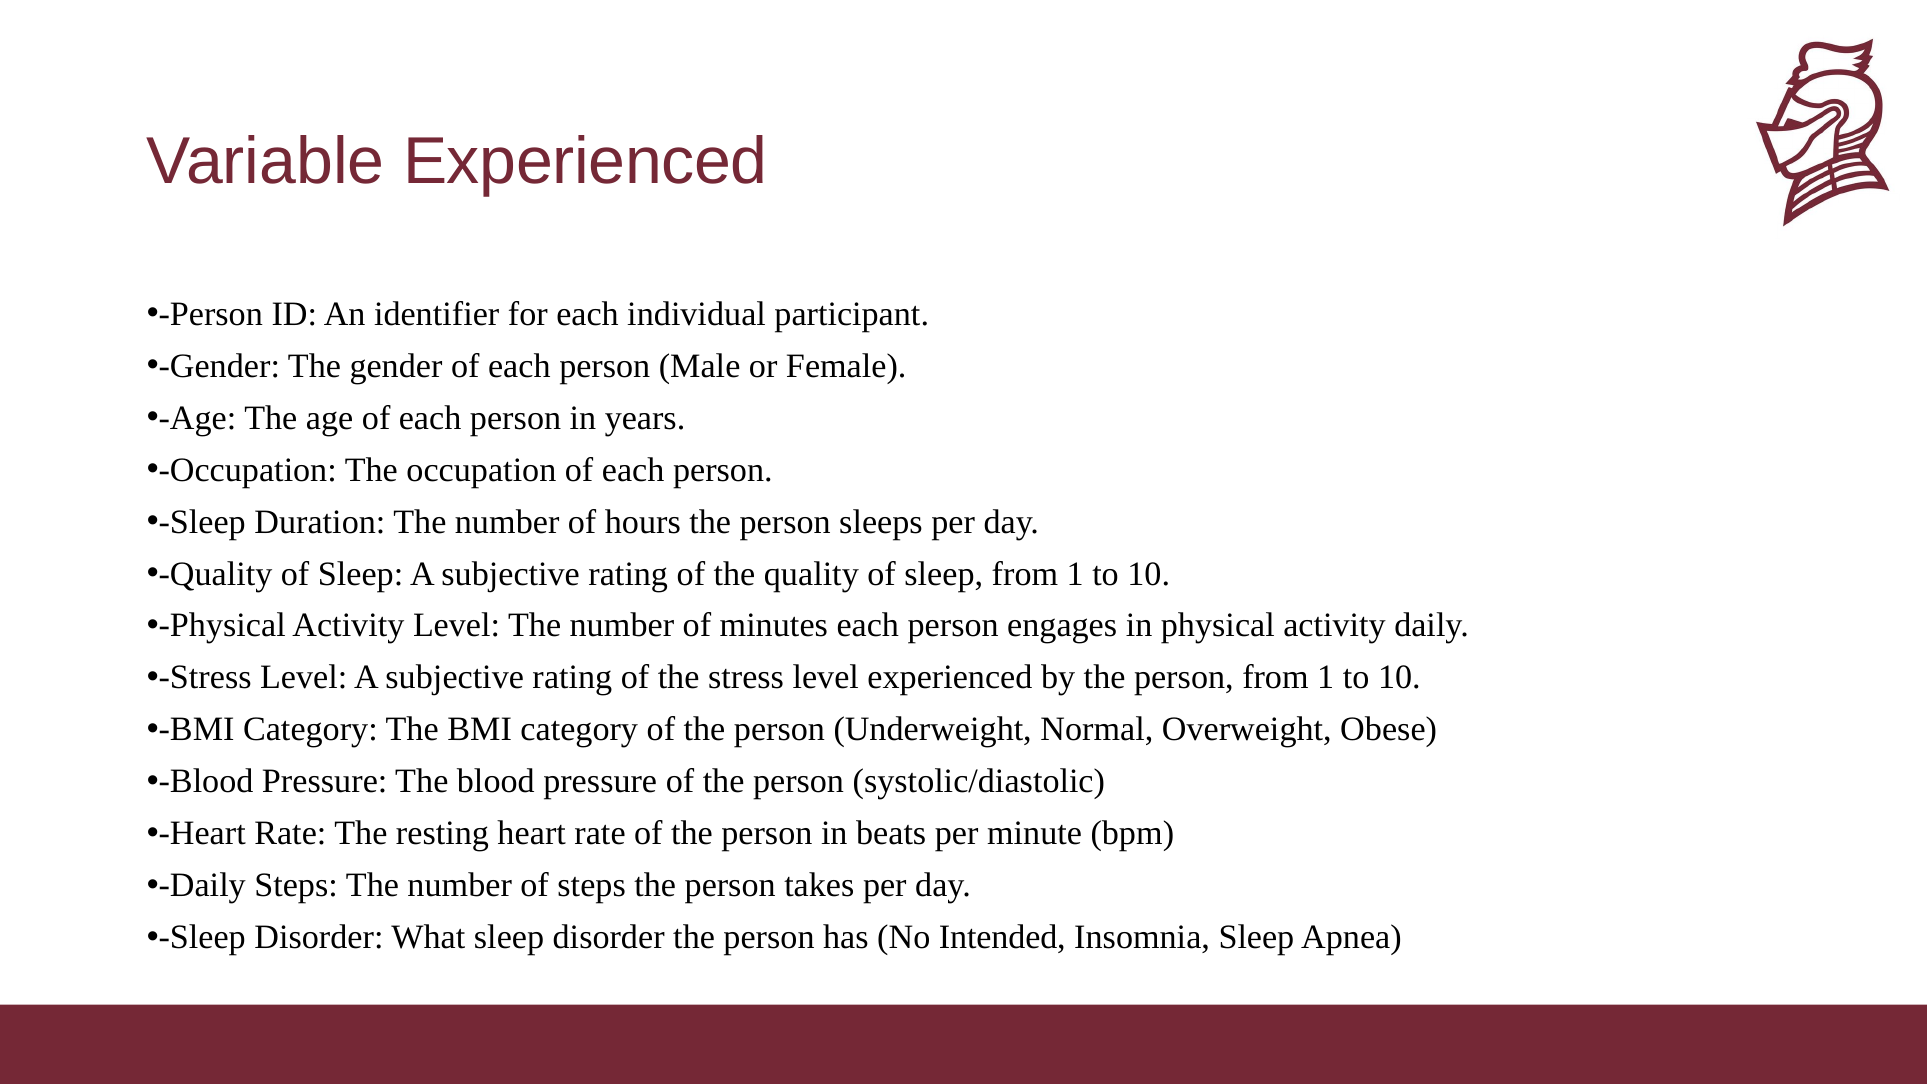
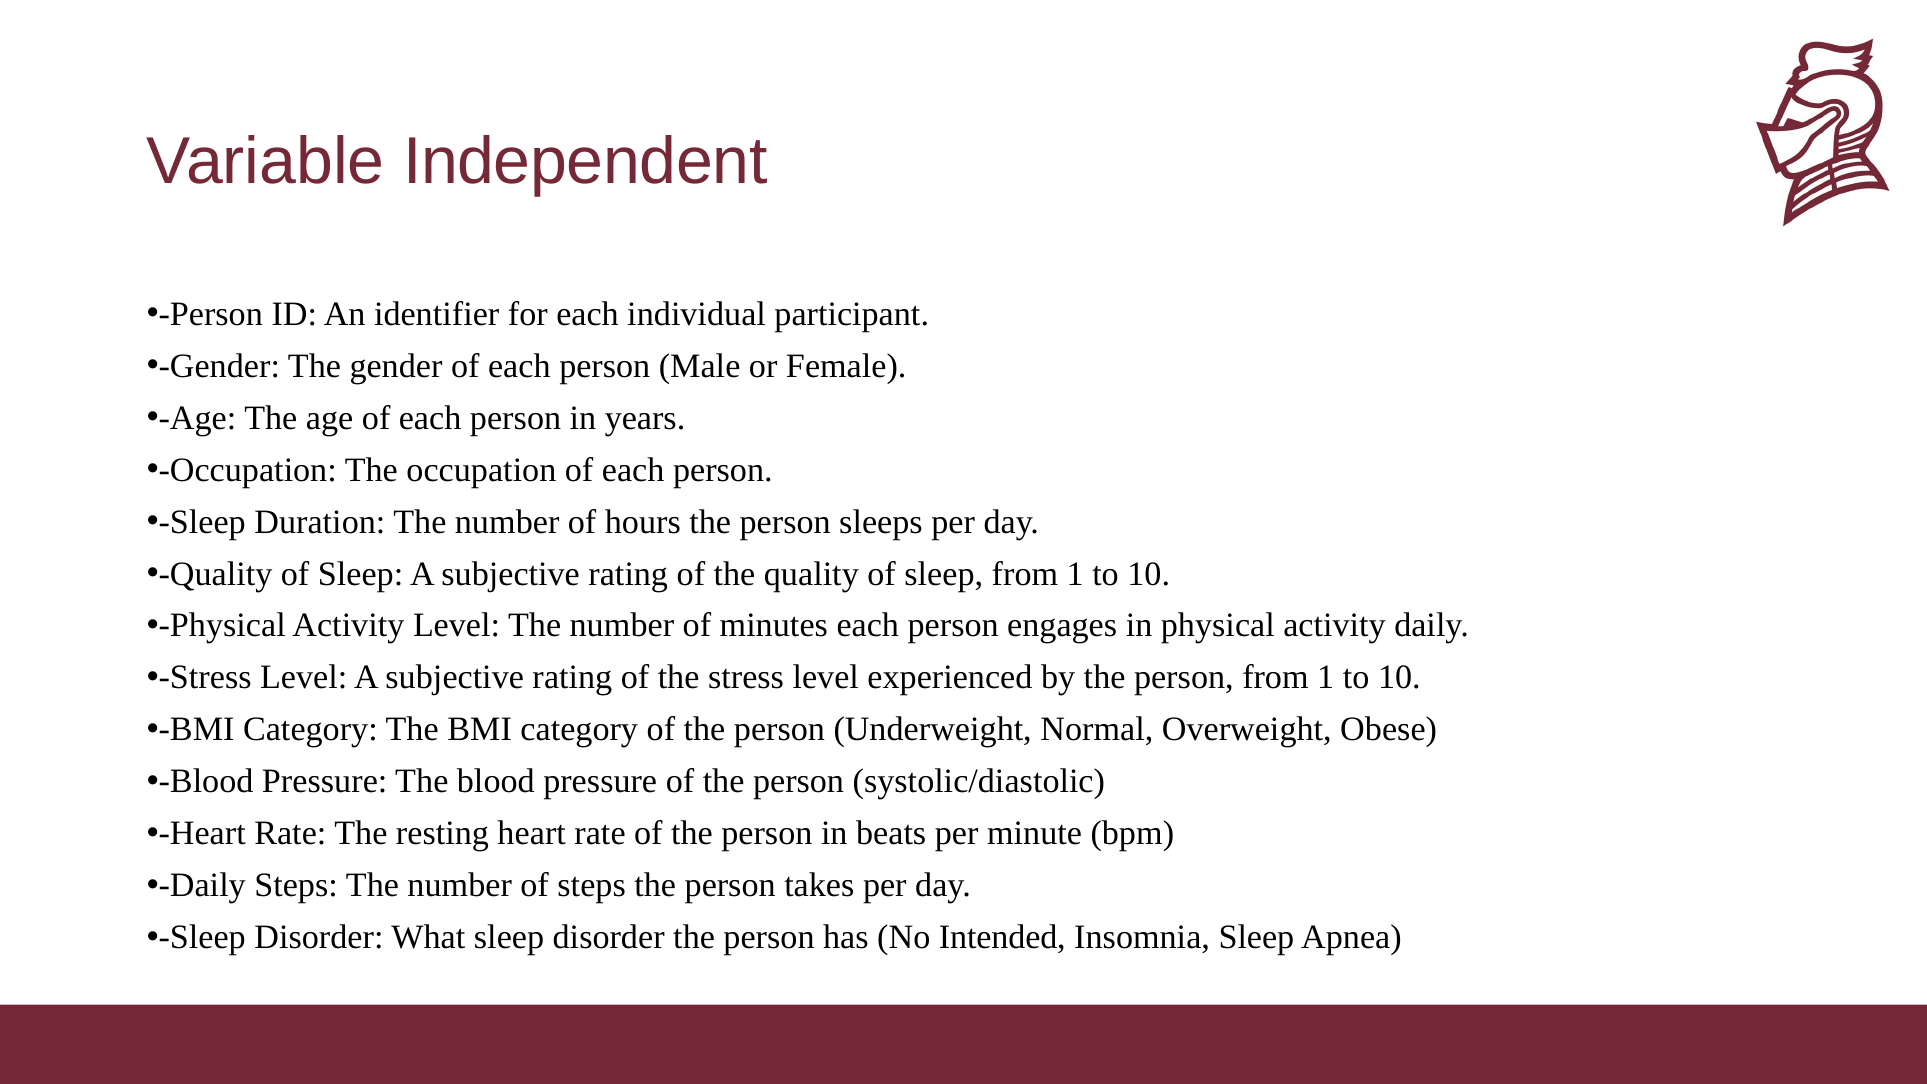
Variable Experienced: Experienced -> Independent
